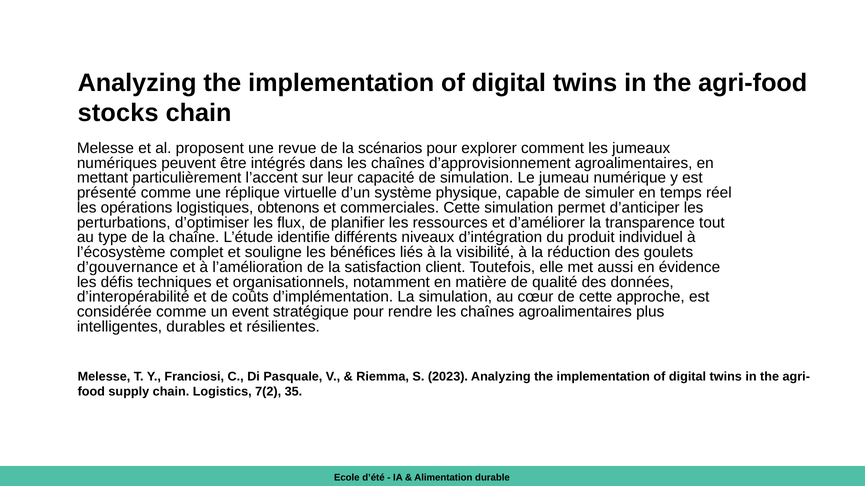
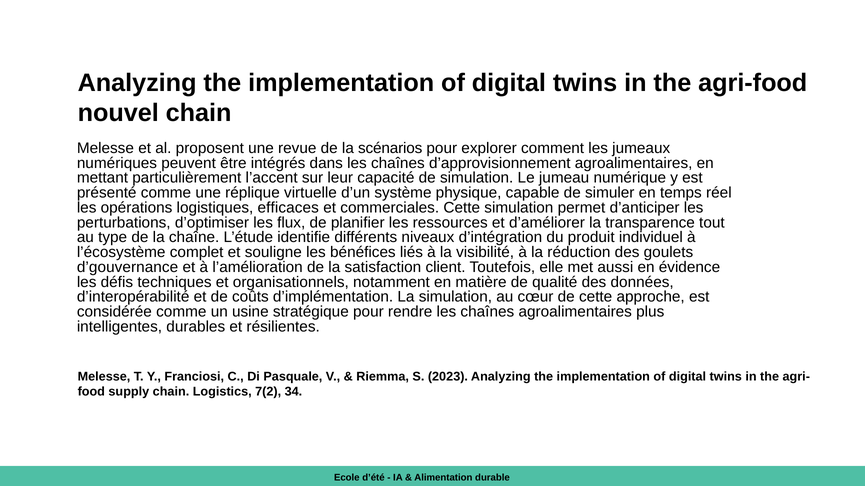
stocks: stocks -> nouvel
obtenons: obtenons -> efficaces
event: event -> usine
35: 35 -> 34
